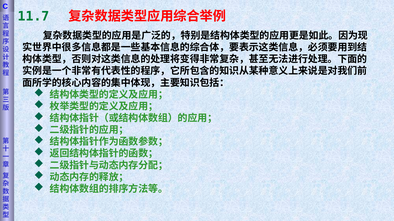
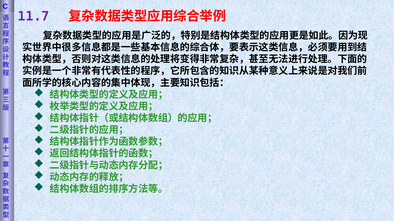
11.7 colour: green -> purple
